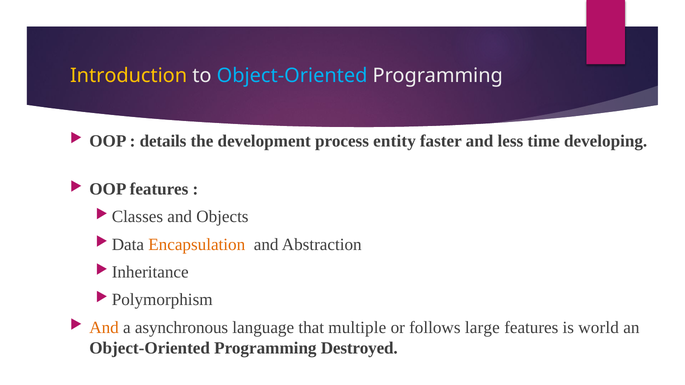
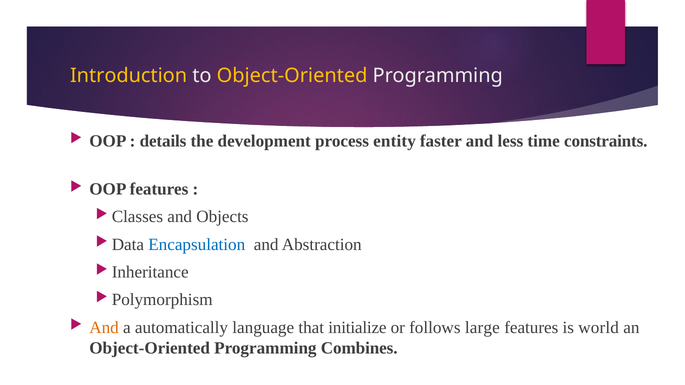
Object-Oriented at (292, 76) colour: light blue -> yellow
developing: developing -> constraints
Encapsulation colour: orange -> blue
asynchronous: asynchronous -> automatically
multiple: multiple -> initialize
Destroyed: Destroyed -> Combines
